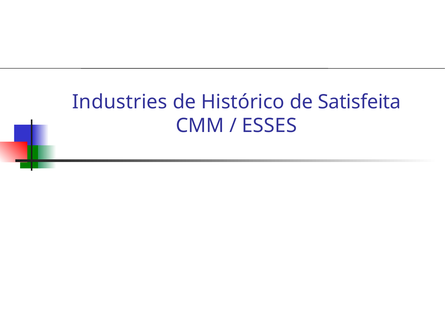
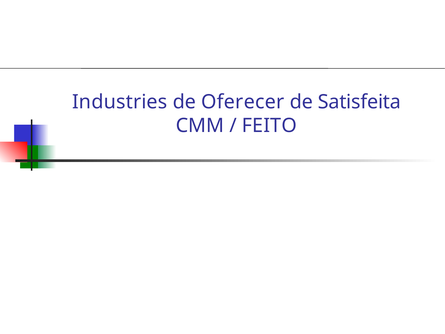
Histórico: Histórico -> Oferecer
ESSES: ESSES -> FEITO
